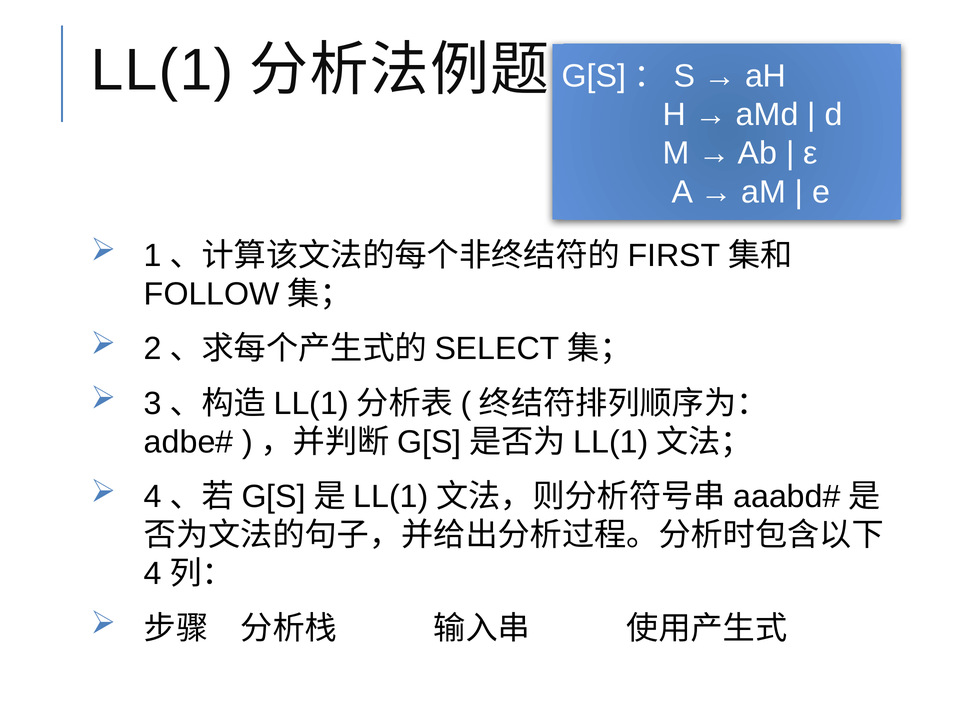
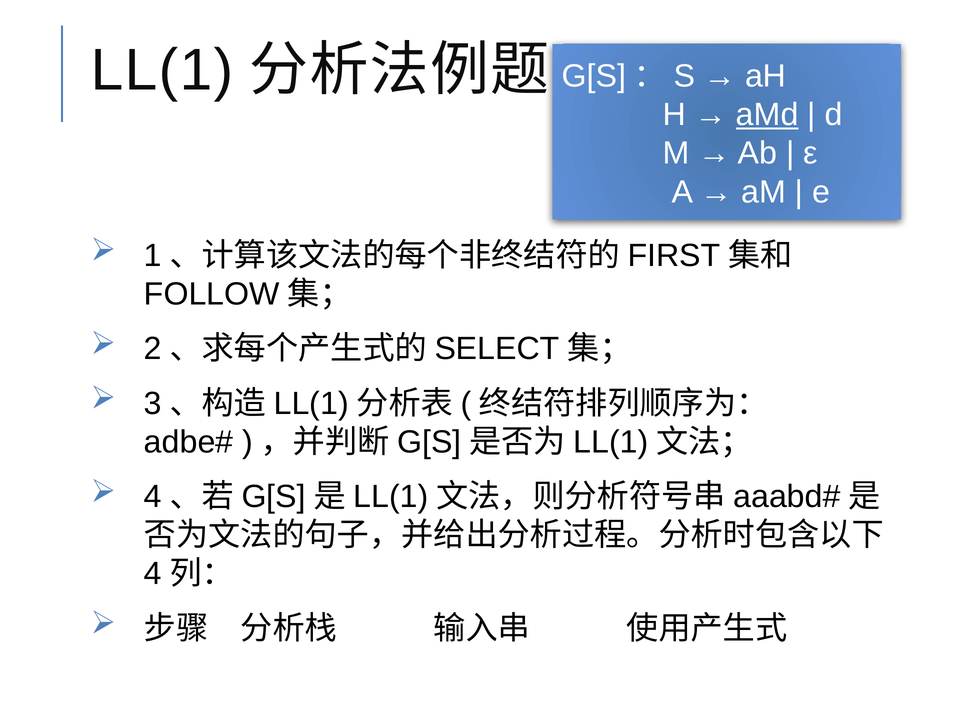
aMd underline: none -> present
